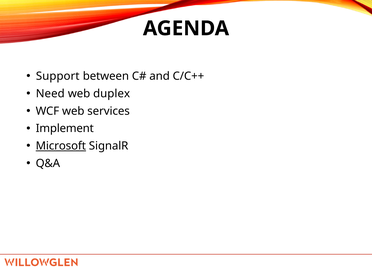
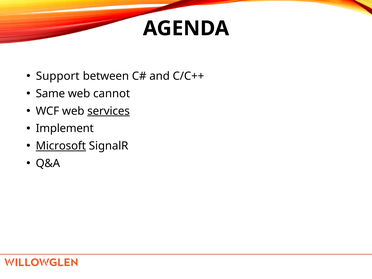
Need: Need -> Same
duplex: duplex -> cannot
services underline: none -> present
